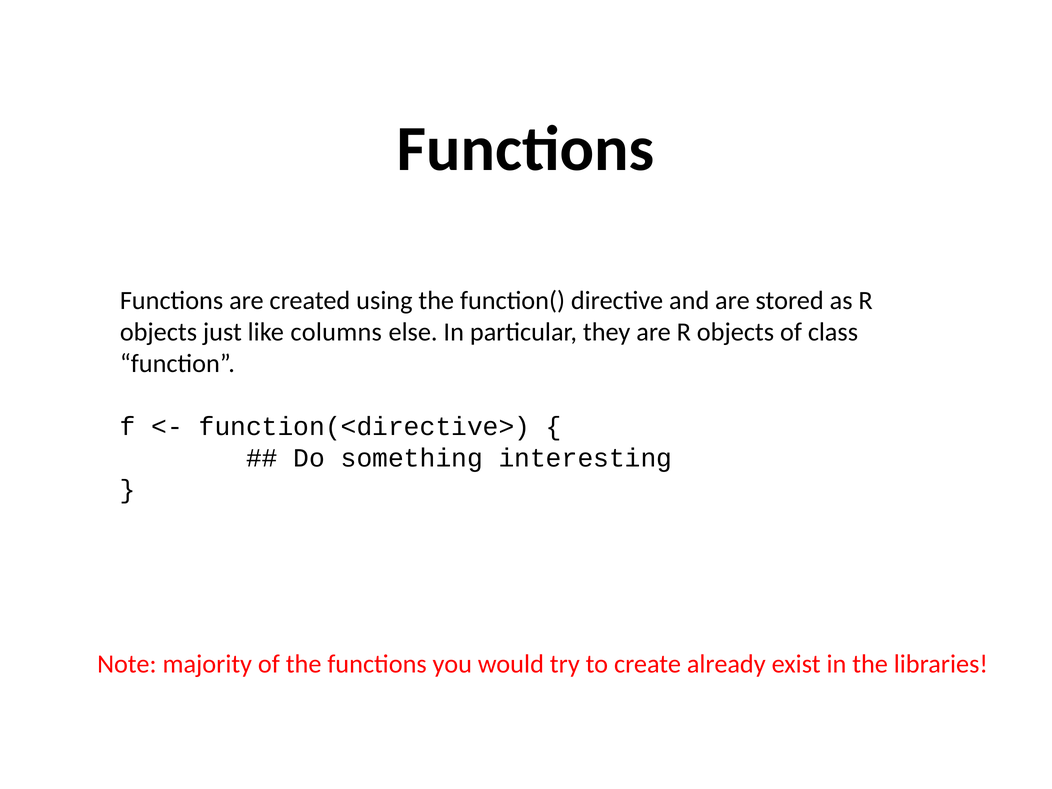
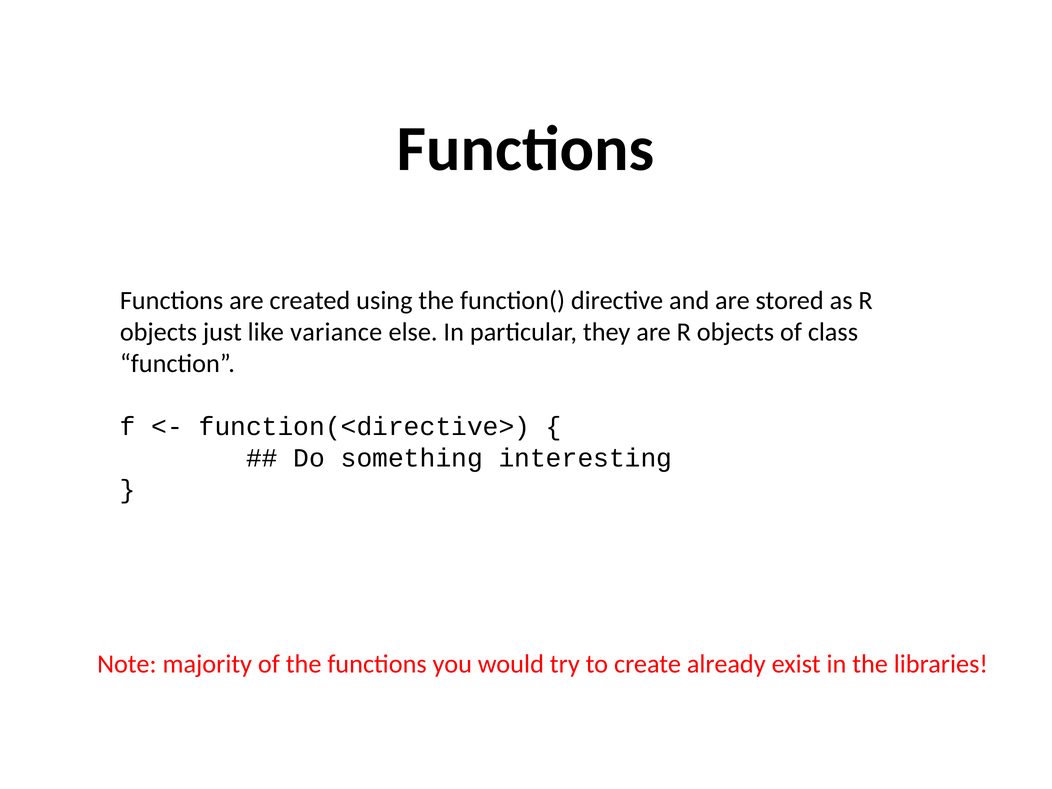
columns: columns -> variance
